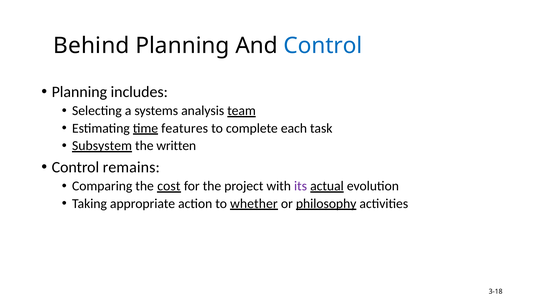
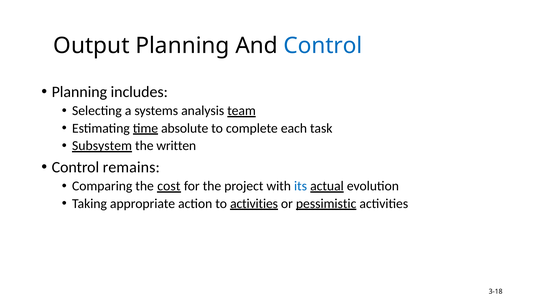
Behind: Behind -> Output
features: features -> absolute
its colour: purple -> blue
to whether: whether -> activities
philosophy: philosophy -> pessimistic
